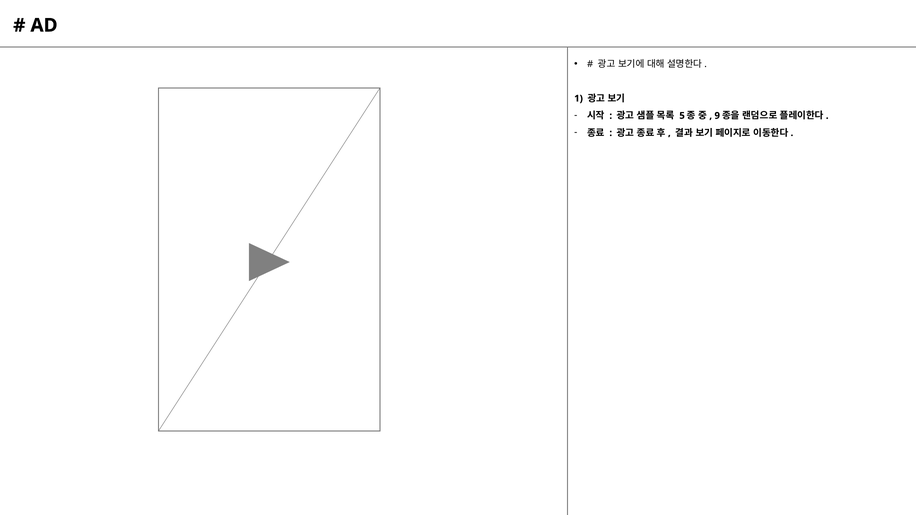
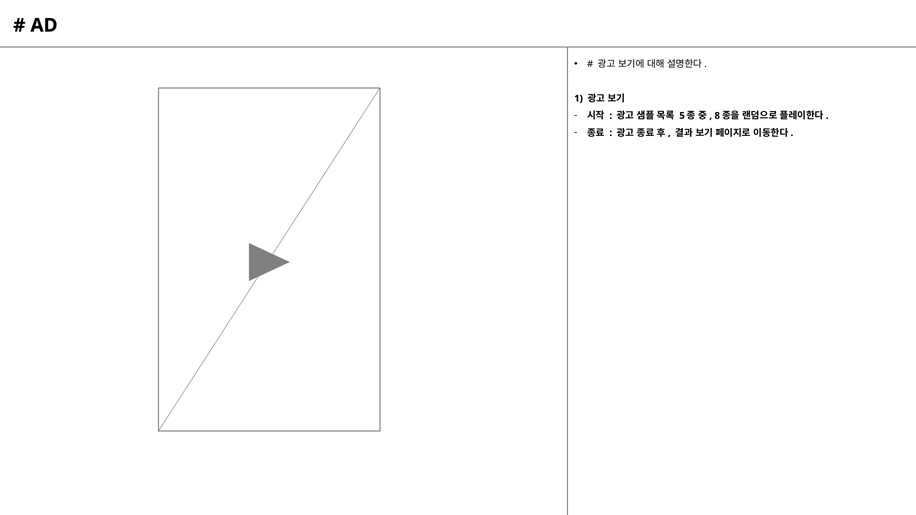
9: 9 -> 8
